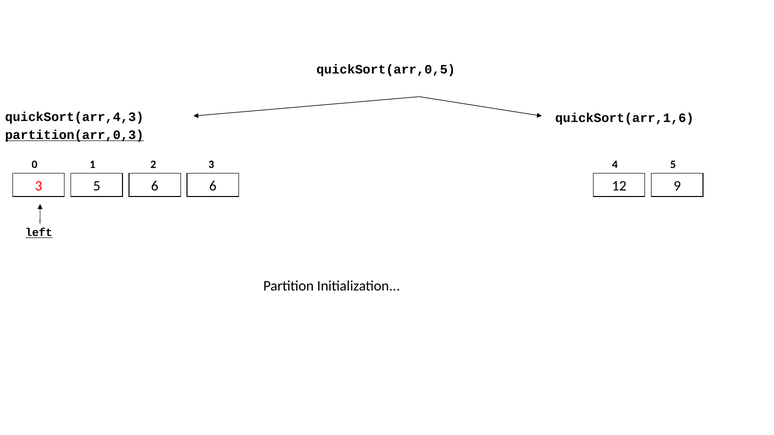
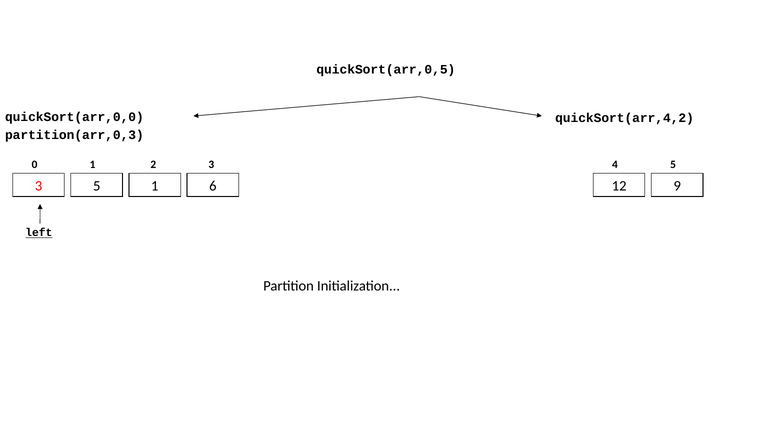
quickSort(arr,4,3: quickSort(arr,4,3 -> quickSort(arr,0,0
quickSort(arr,1,6: quickSort(arr,1,6 -> quickSort(arr,4,2
partition(arr,0,3 underline: present -> none
5 6: 6 -> 1
